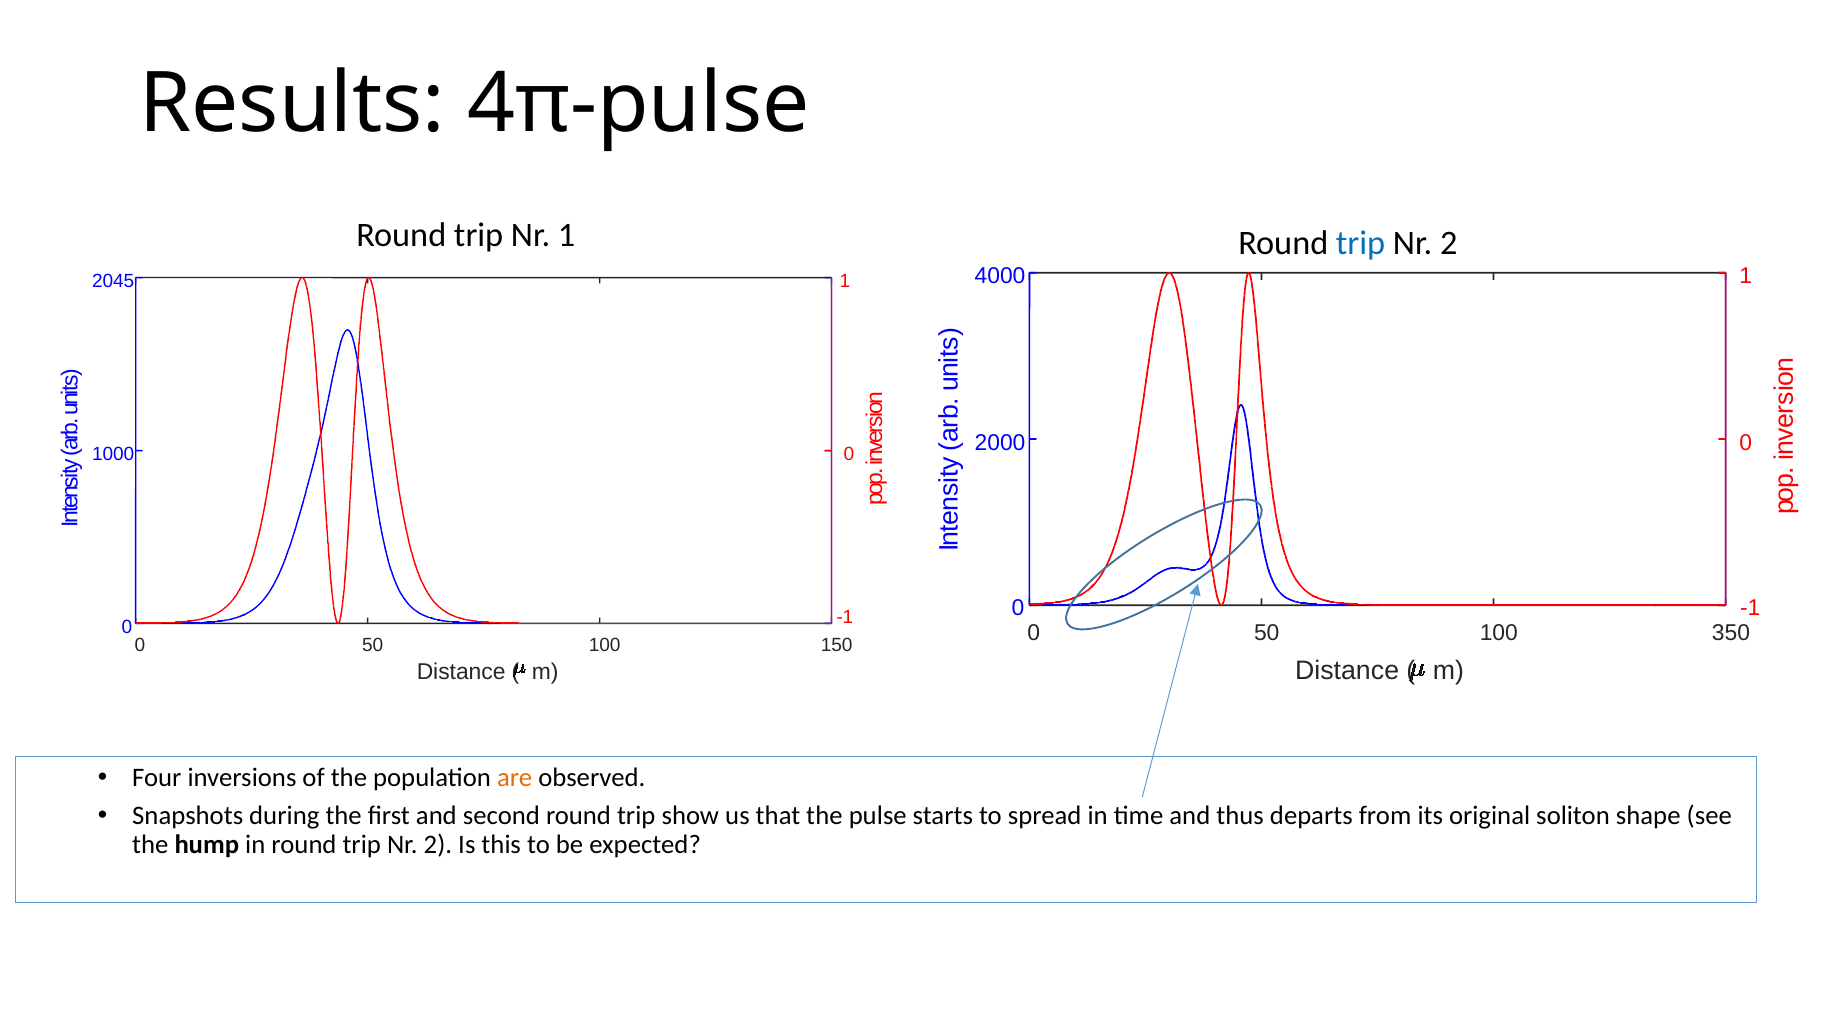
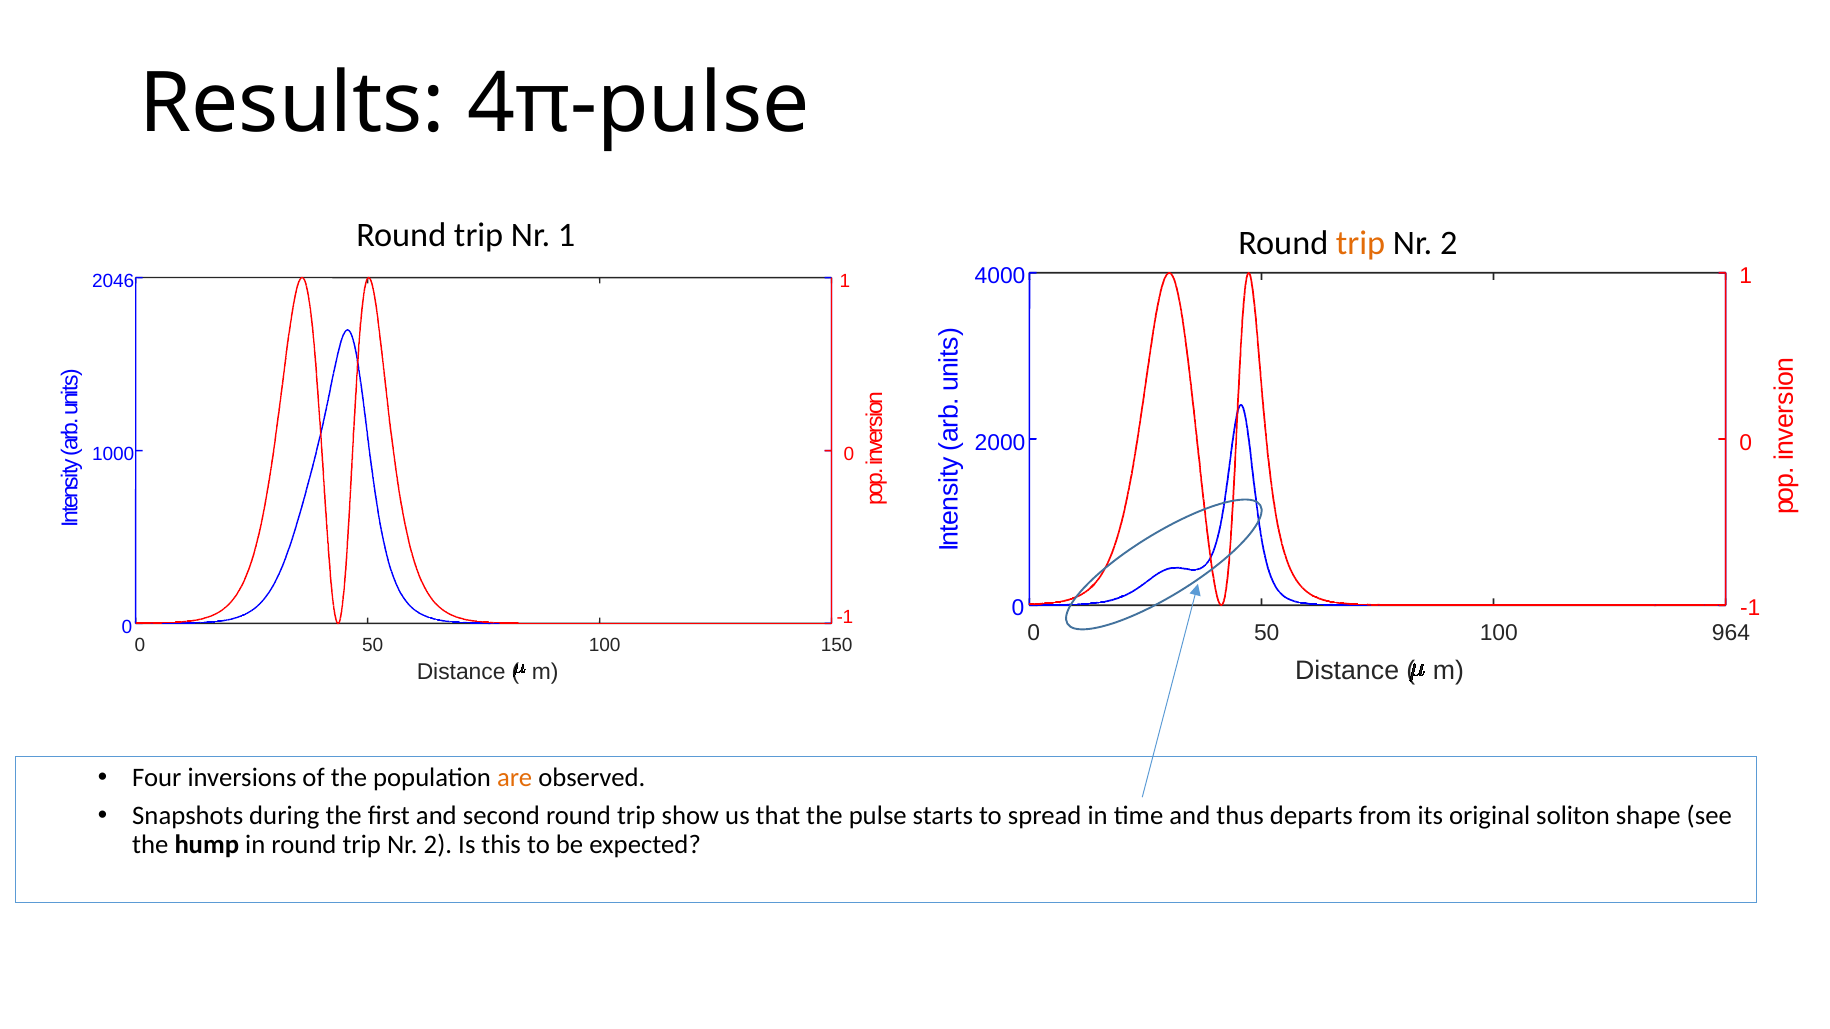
trip at (1361, 243) colour: blue -> orange
2045: 2045 -> 2046
350: 350 -> 964
